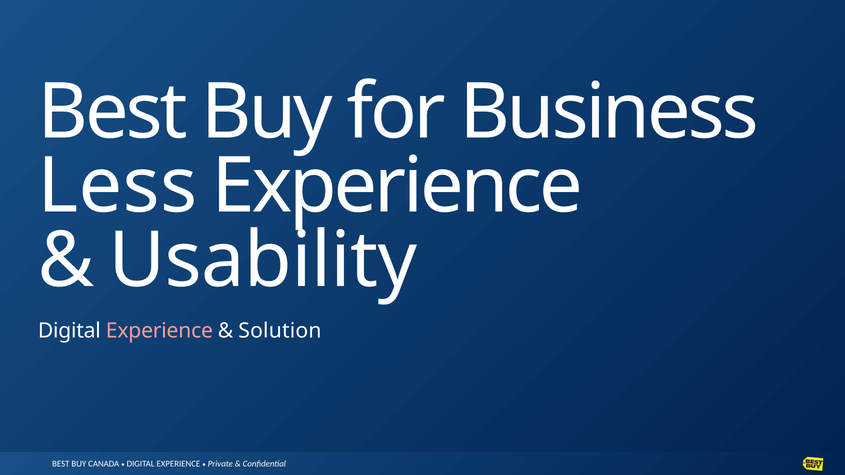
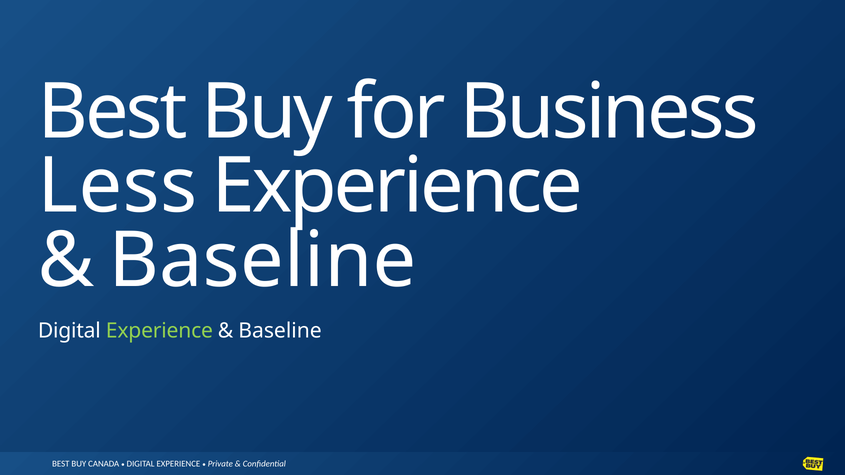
Usability at (263, 261): Usability -> Baseline
Experience at (159, 331) colour: pink -> light green
Solution at (280, 331): Solution -> Baseline
